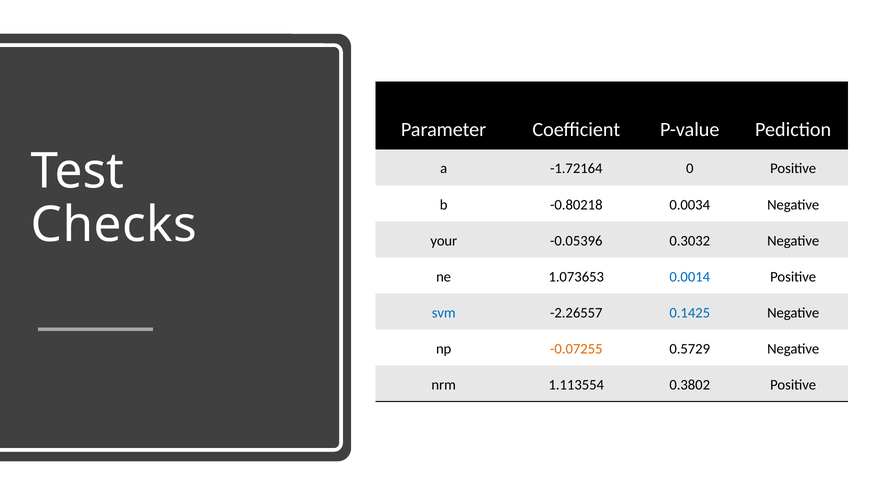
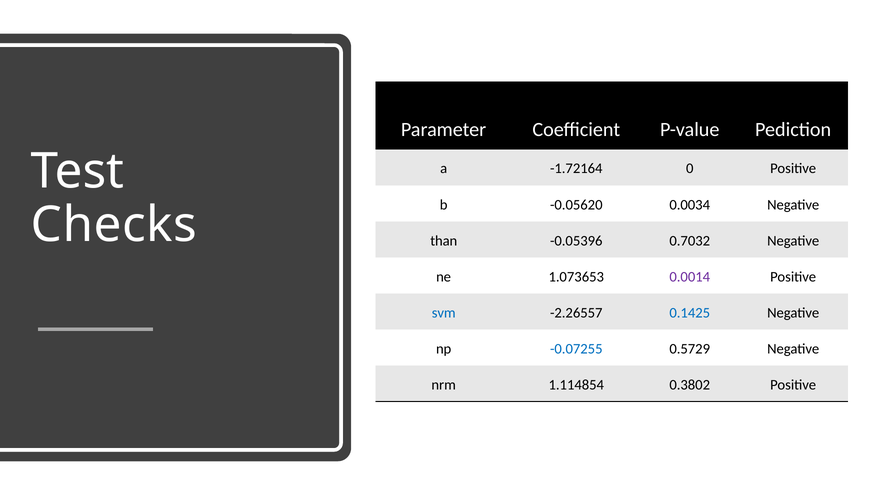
-0.80218: -0.80218 -> -0.05620
your: your -> than
0.3032: 0.3032 -> 0.7032
0.0014 colour: blue -> purple
-0.07255 colour: orange -> blue
1.113554: 1.113554 -> 1.114854
